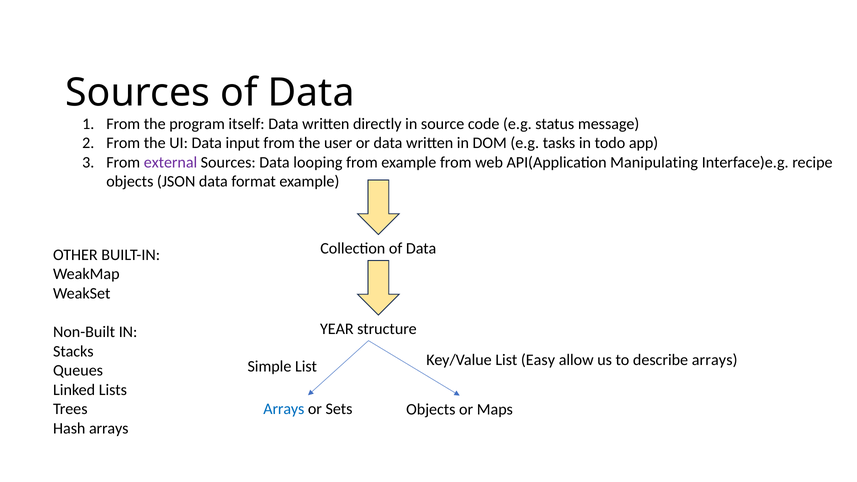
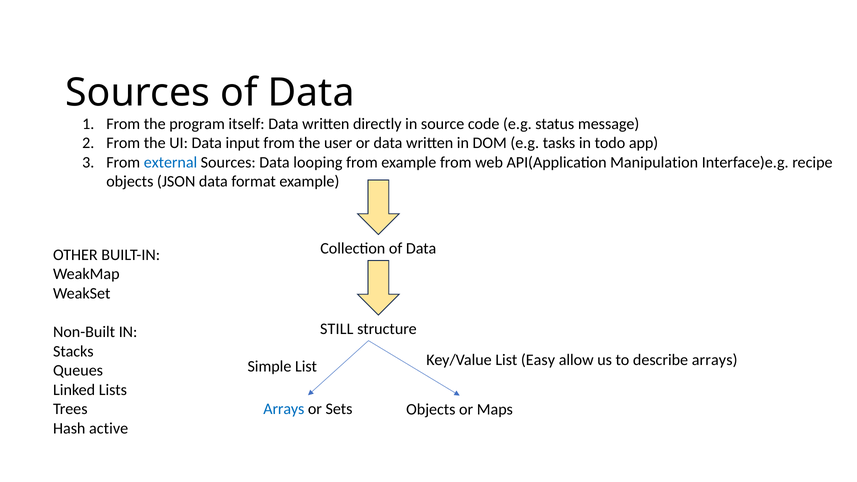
external colour: purple -> blue
Manipulating: Manipulating -> Manipulation
YEAR: YEAR -> STILL
Hash arrays: arrays -> active
